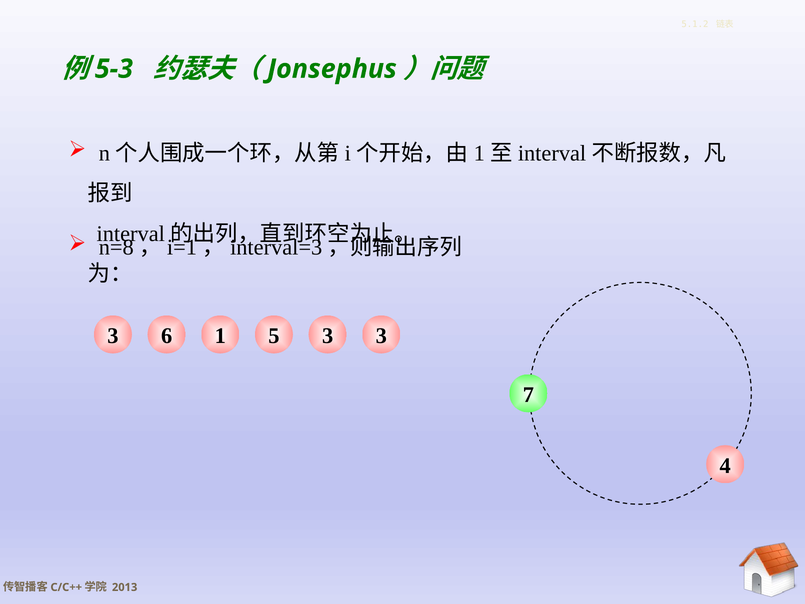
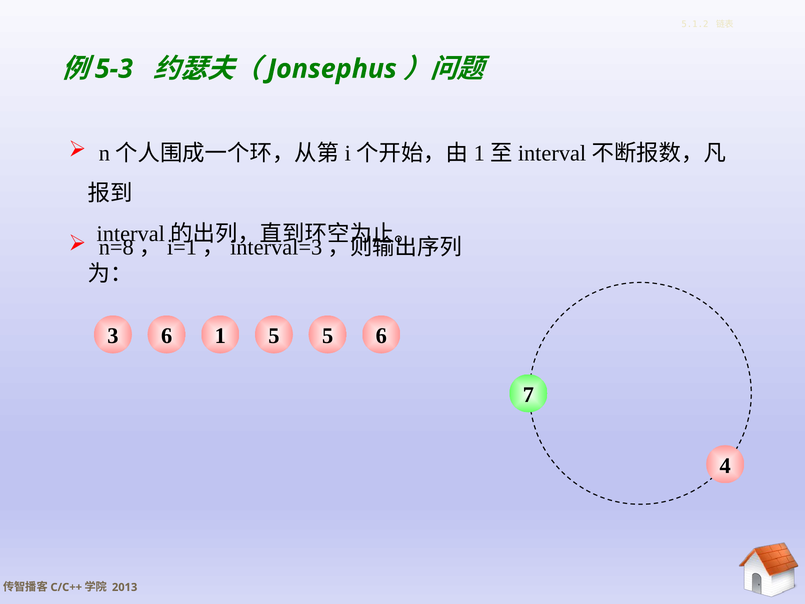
1 3: 3 -> 5
6 3: 3 -> 6
